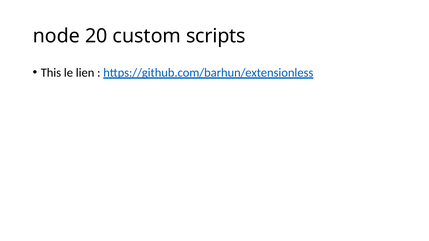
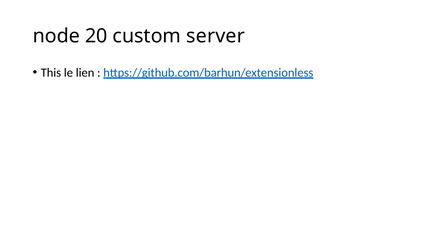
scripts: scripts -> server
